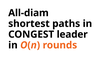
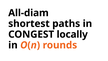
leader: leader -> locally
